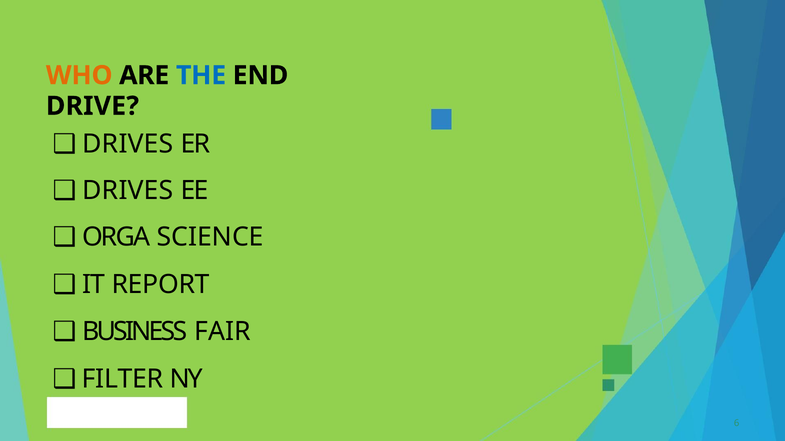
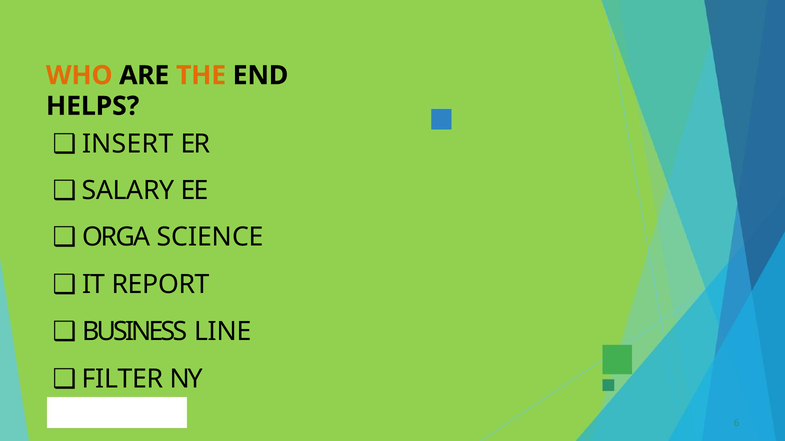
THE colour: blue -> orange
DRIVE: DRIVE -> HELPS
DRIVES at (128, 144): DRIVES -> INSERT
DRIVES at (128, 191): DRIVES -> SALARY
FAIR: FAIR -> LINE
